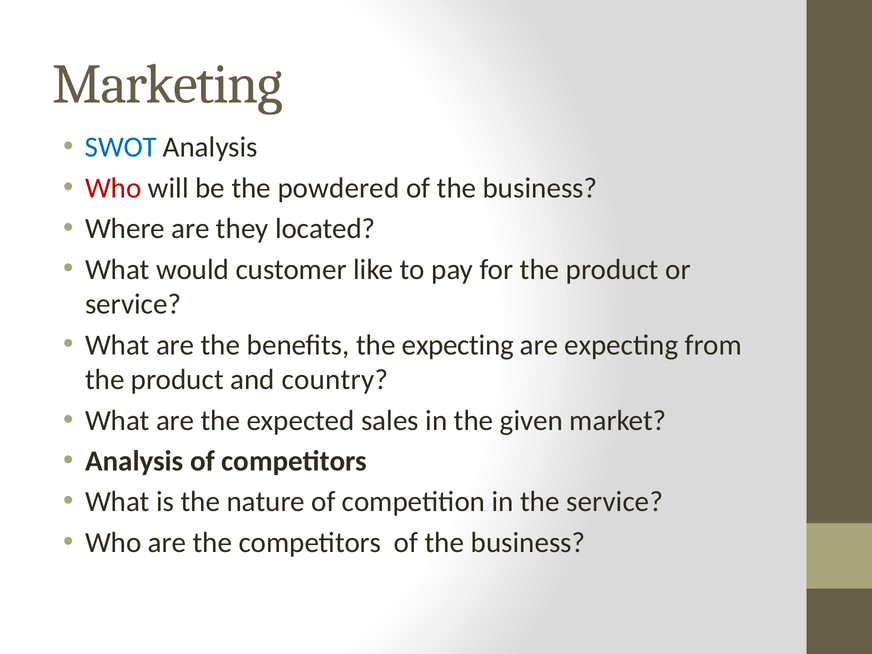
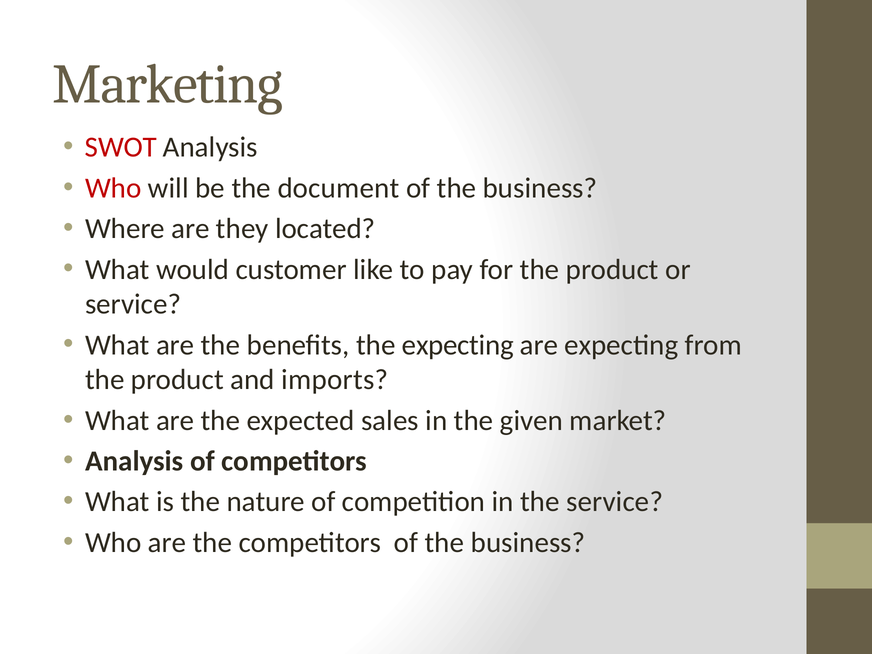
SWOT colour: blue -> red
powdered: powdered -> document
country: country -> imports
